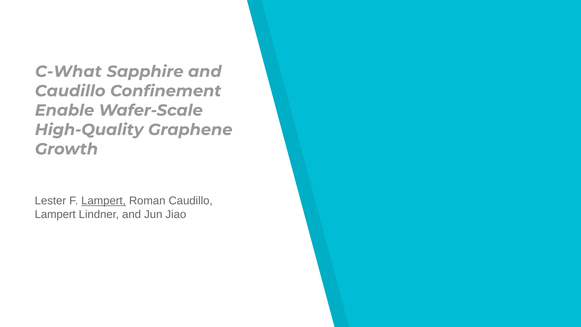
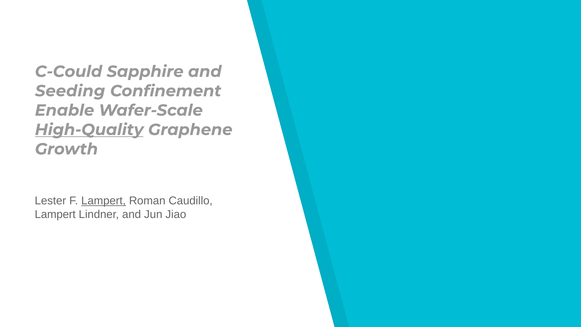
C‐What: C‐What -> C‐Could
Caudillo at (70, 91): Caudillo -> Seeding
High-Quality underline: none -> present
